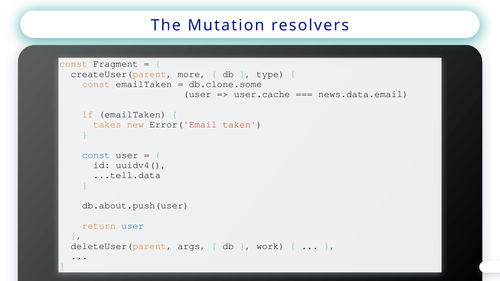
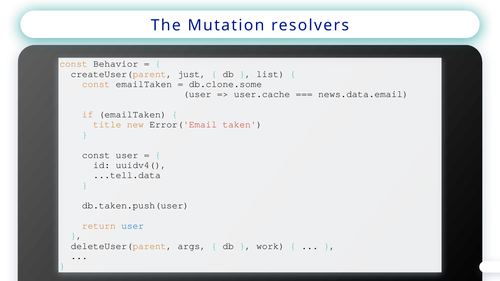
Fragment: Fragment -> Behavior
more: more -> just
type: type -> list
takes: takes -> title
const at (96, 155) colour: blue -> black
db.about.push(user: db.about.push(user -> db.taken.push(user
